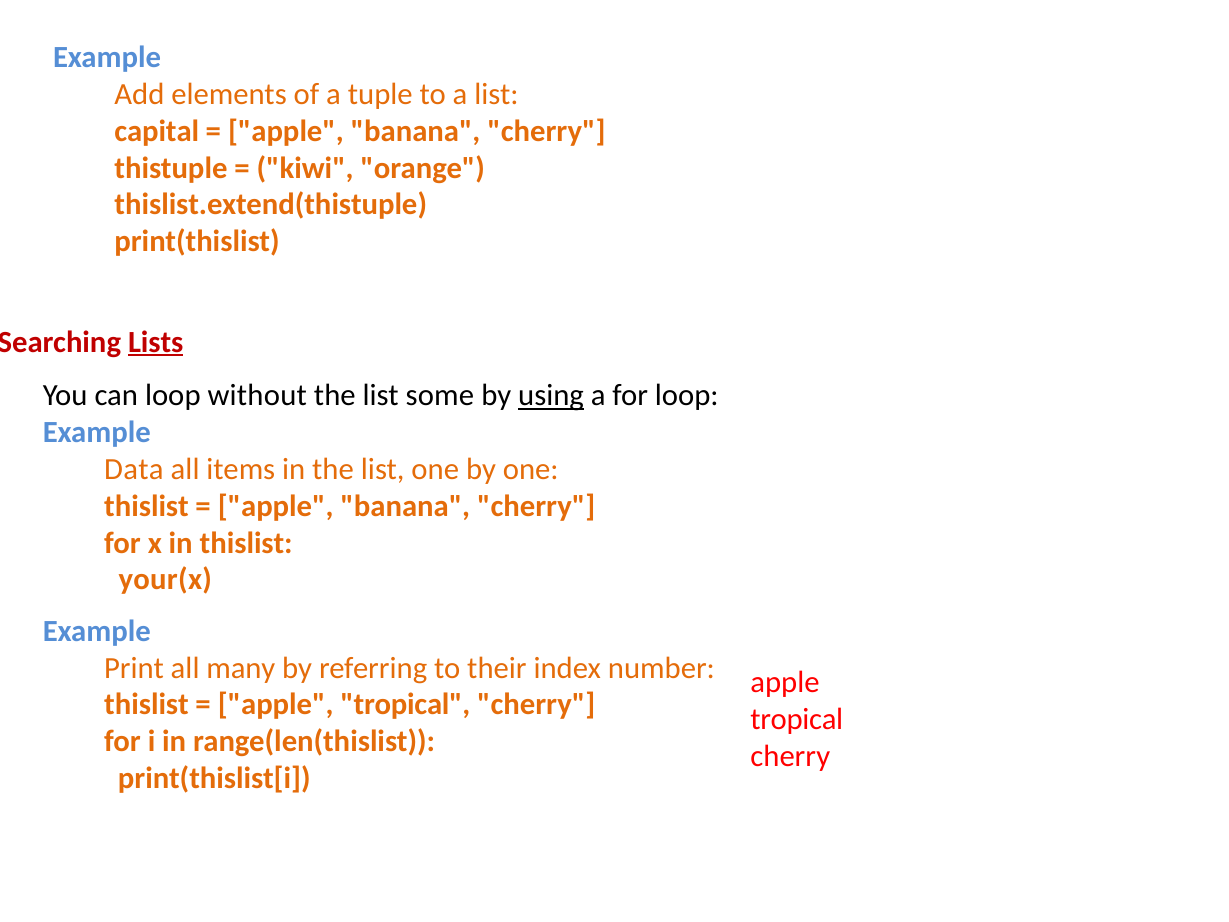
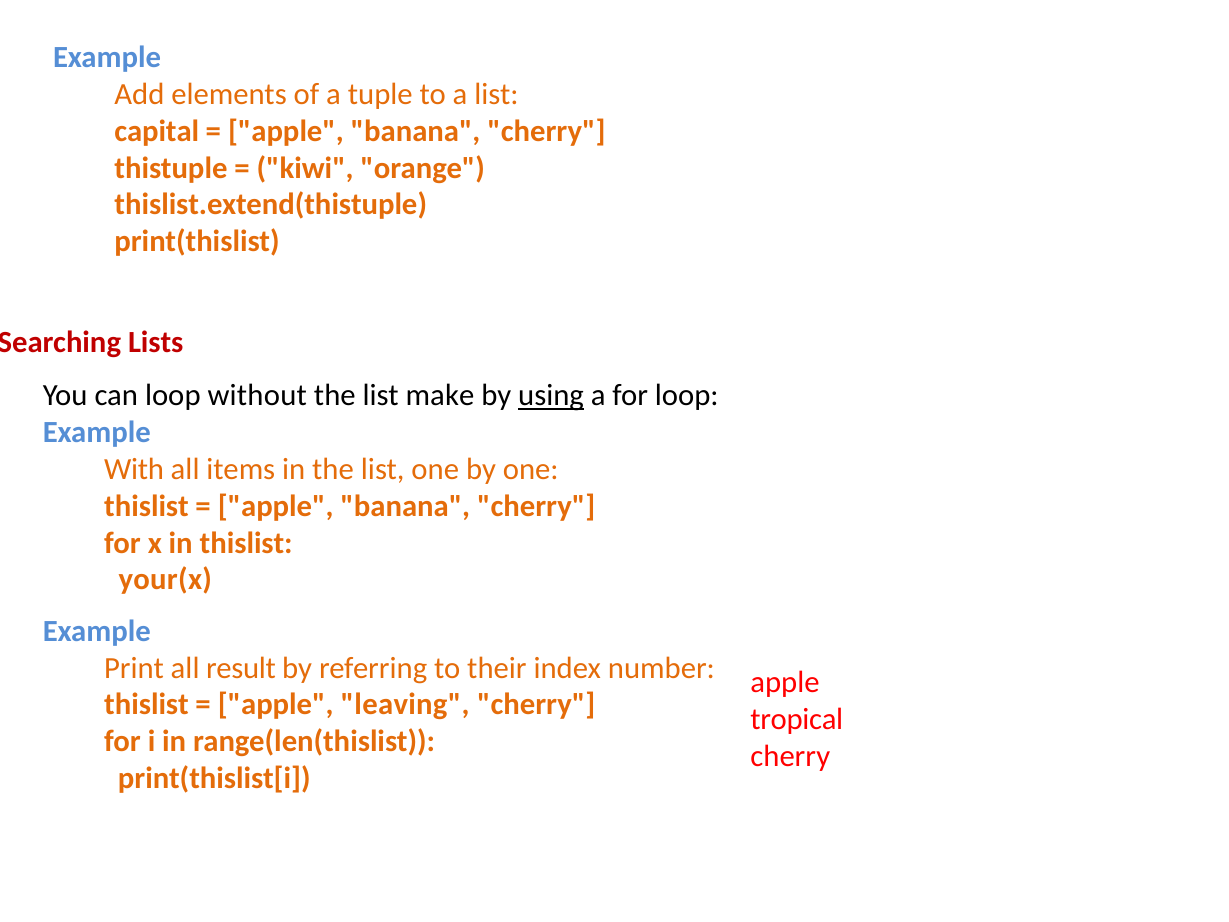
Lists underline: present -> none
some: some -> make
Data: Data -> With
many: many -> result
tropical at (405, 705): tropical -> leaving
